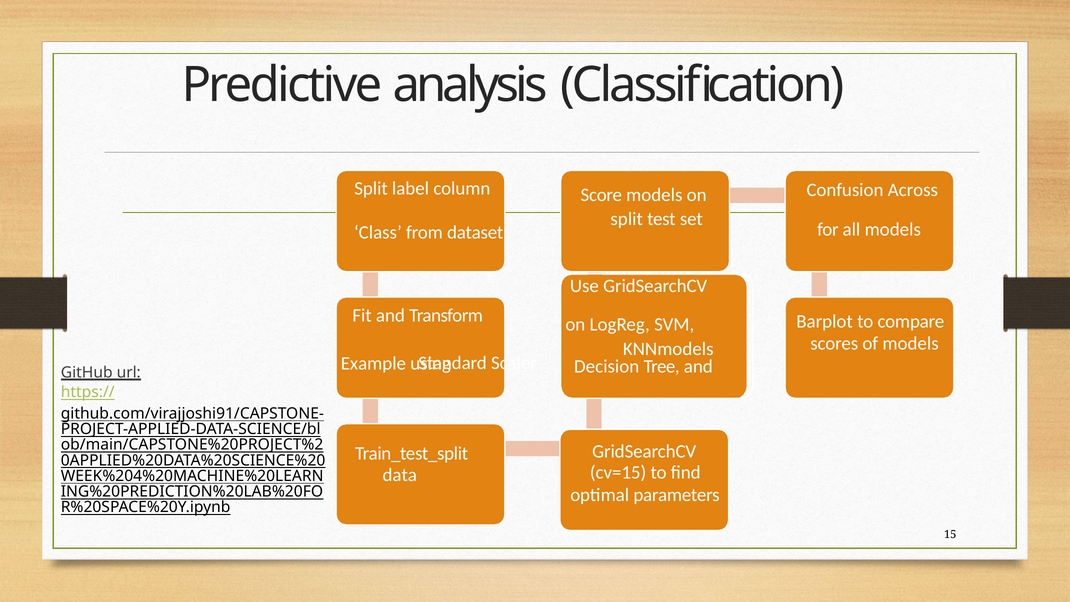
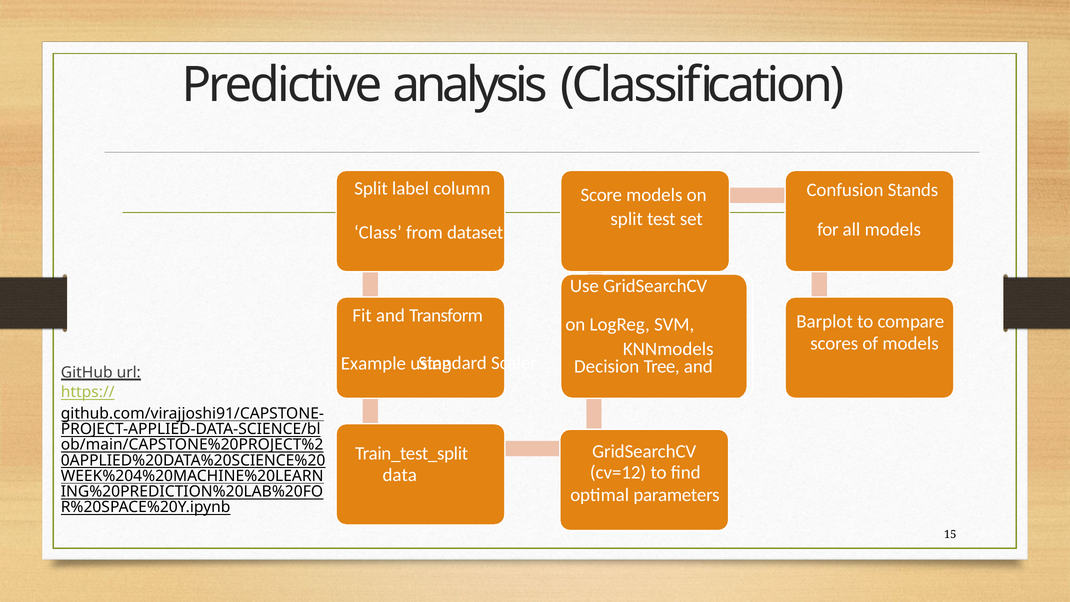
Across: Across -> Stands
cv=15: cv=15 -> cv=12
